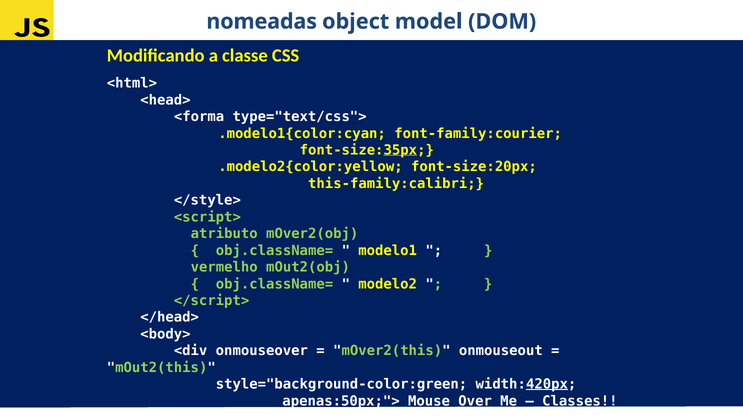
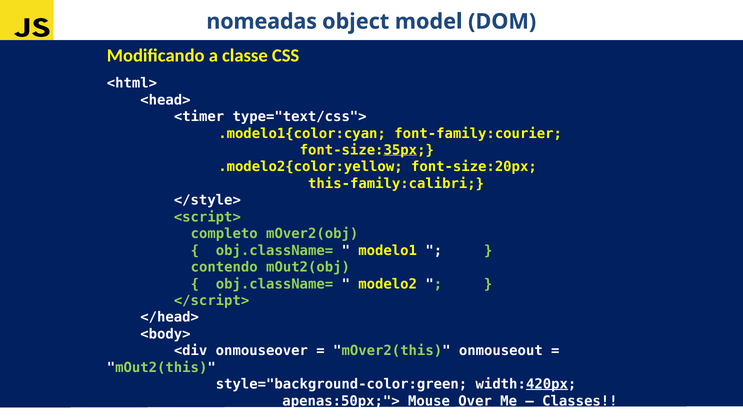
<forma: <forma -> <timer
atributo: atributo -> completo
vermelho: vermelho -> contendo
